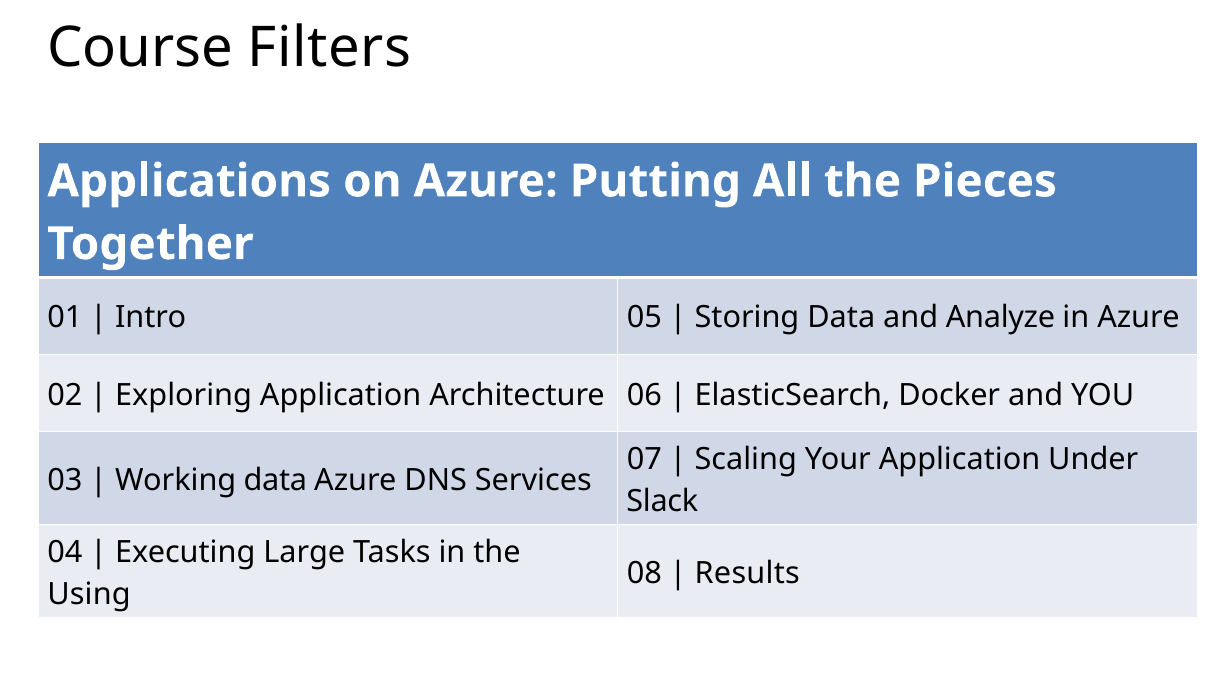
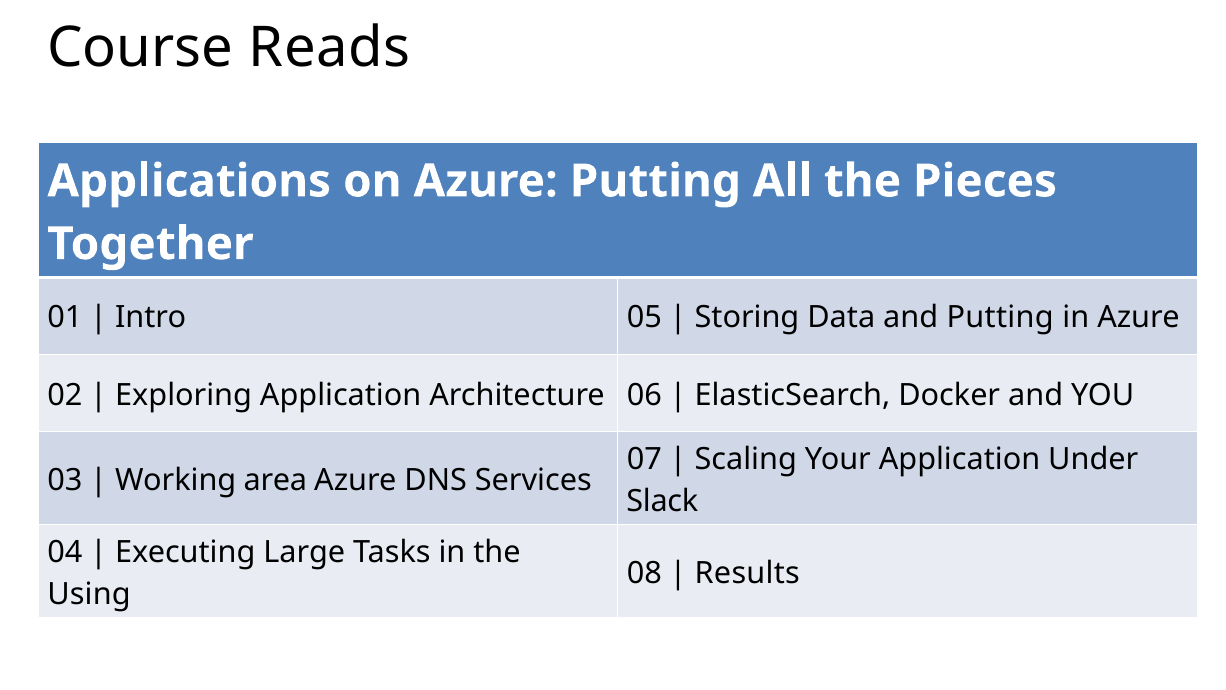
Filters: Filters -> Reads
and Analyze: Analyze -> Putting
data at (275, 480): data -> area
